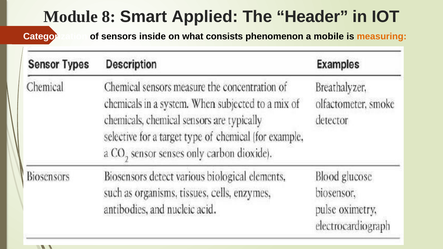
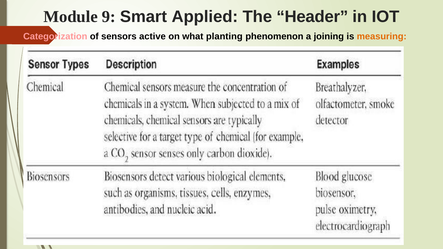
8: 8 -> 9
Categorization colour: white -> pink
inside: inside -> active
consists: consists -> planting
mobile: mobile -> joining
